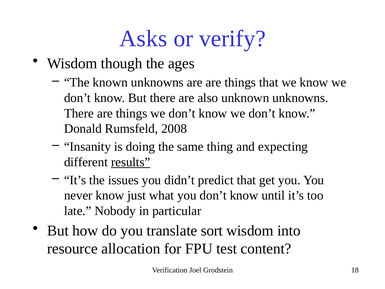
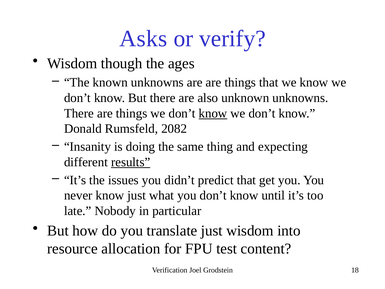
know at (213, 113) underline: none -> present
2008: 2008 -> 2082
translate sort: sort -> just
